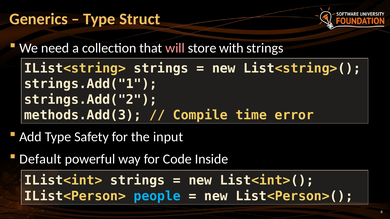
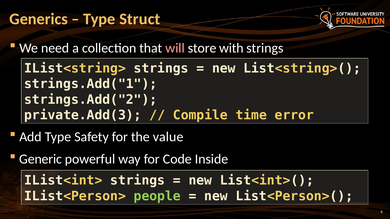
methods.Add(3: methods.Add(3 -> private.Add(3
input: input -> value
Default: Default -> Generic
people colour: light blue -> light green
